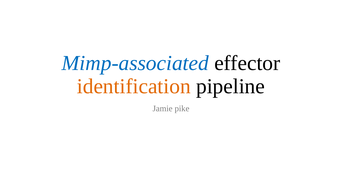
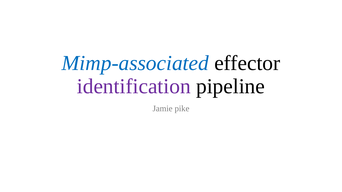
identification colour: orange -> purple
